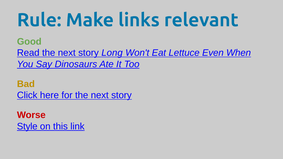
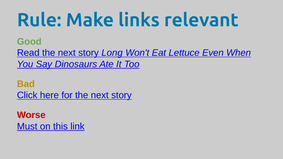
Style: Style -> Must
